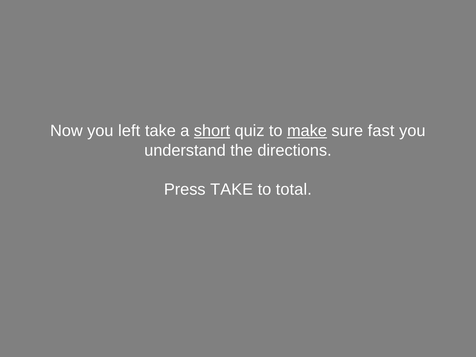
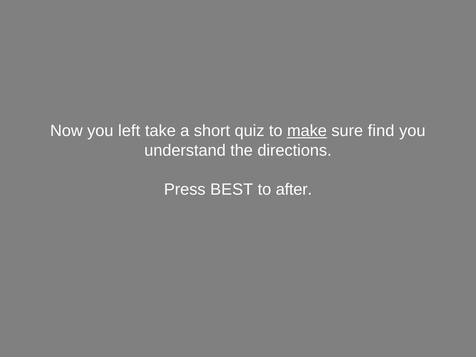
short underline: present -> none
fast: fast -> find
Press TAKE: TAKE -> BEST
total: total -> after
